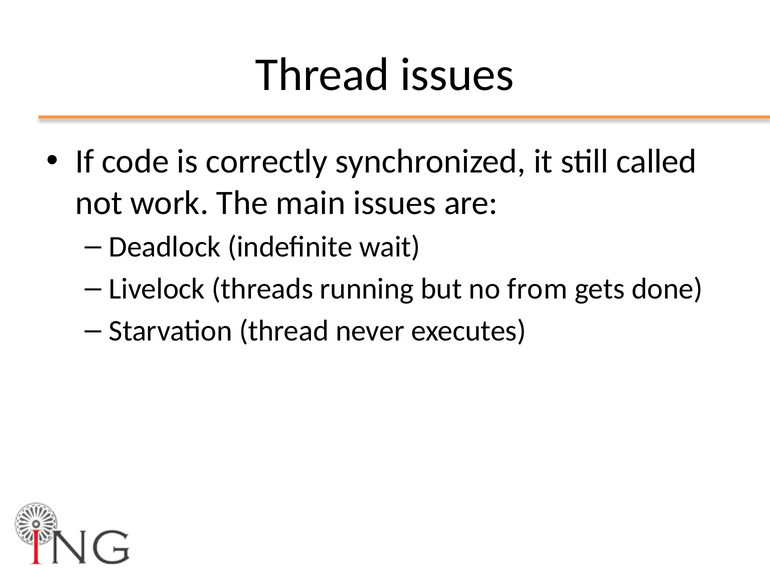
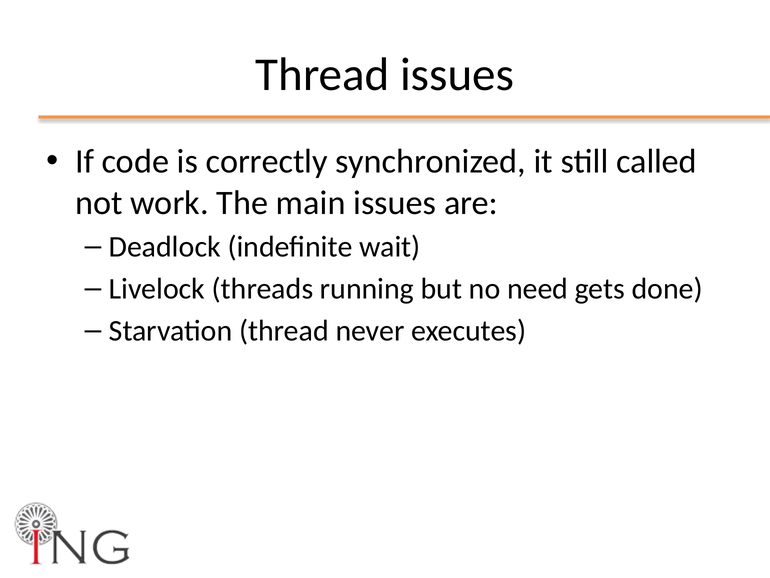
from: from -> need
